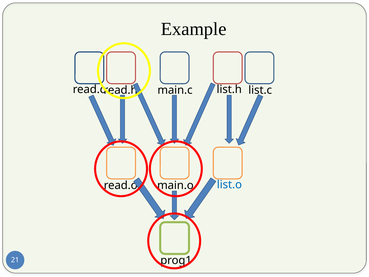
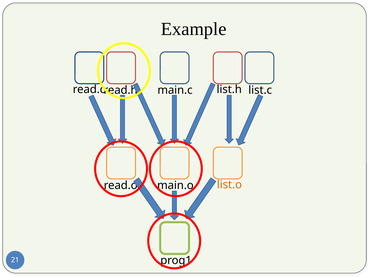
list.o colour: blue -> orange
